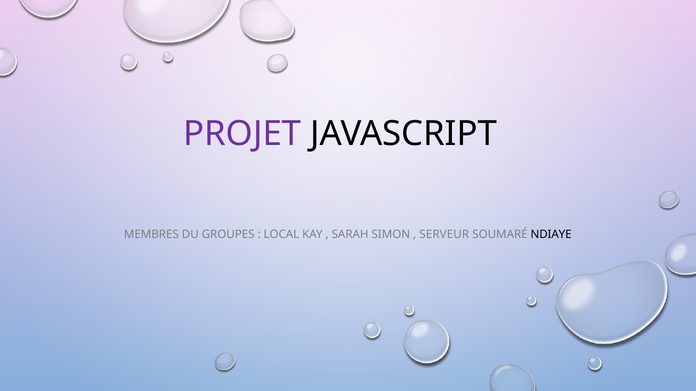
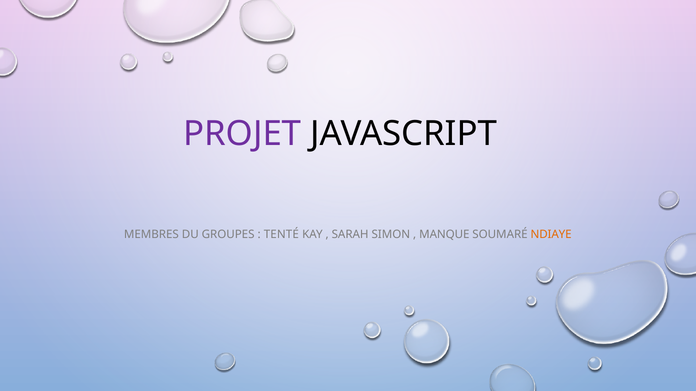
LOCAL: LOCAL -> TENTÉ
SERVEUR: SERVEUR -> MANQUE
NDIAYE colour: black -> orange
